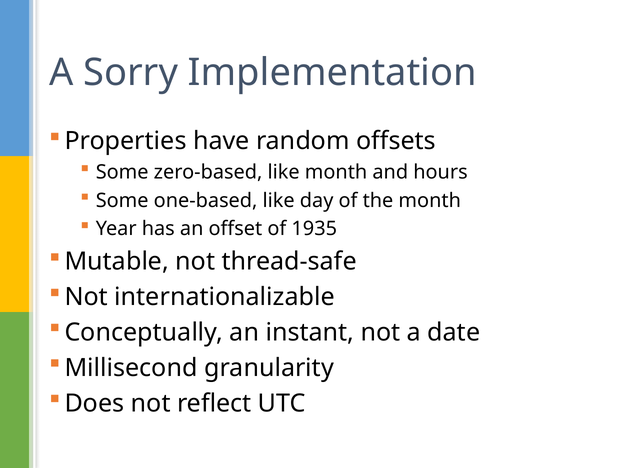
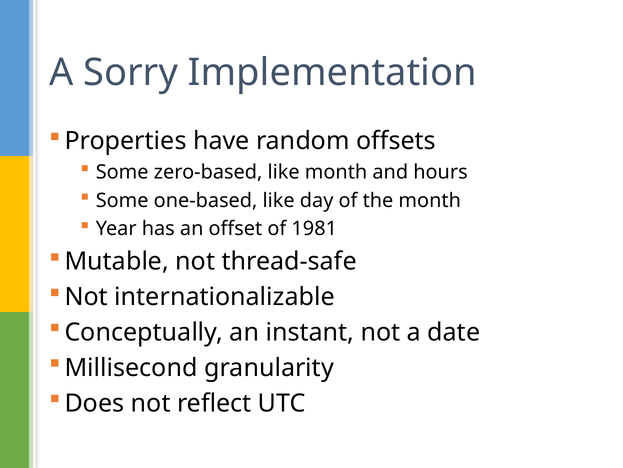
1935: 1935 -> 1981
